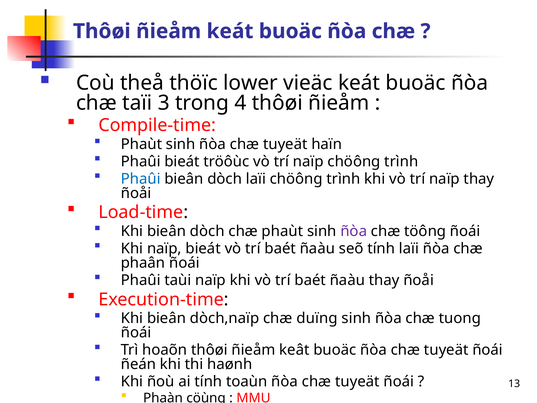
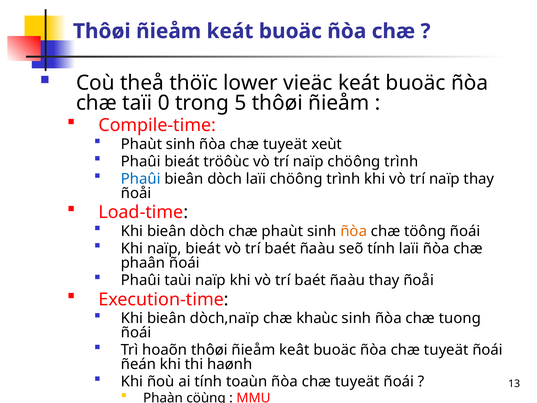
3: 3 -> 0
4: 4 -> 5
haïn: haïn -> xeùt
ñòa at (354, 231) colour: purple -> orange
duïng: duïng -> khaùc
